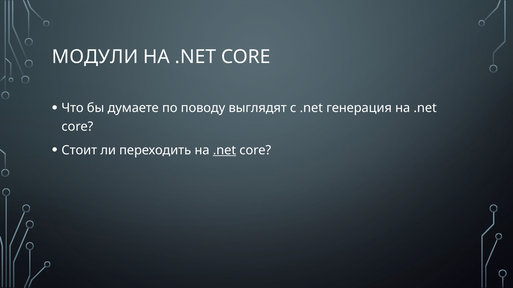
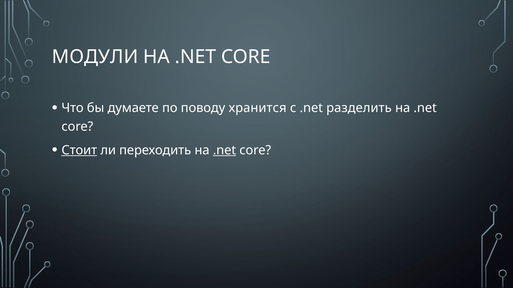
выглядят: выглядят -> хранится
генерация: генерация -> разделить
Стоит underline: none -> present
